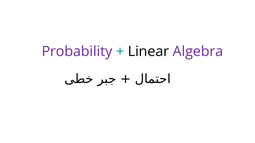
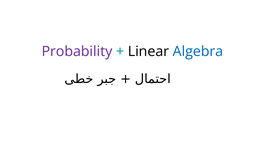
Algebra colour: purple -> blue
